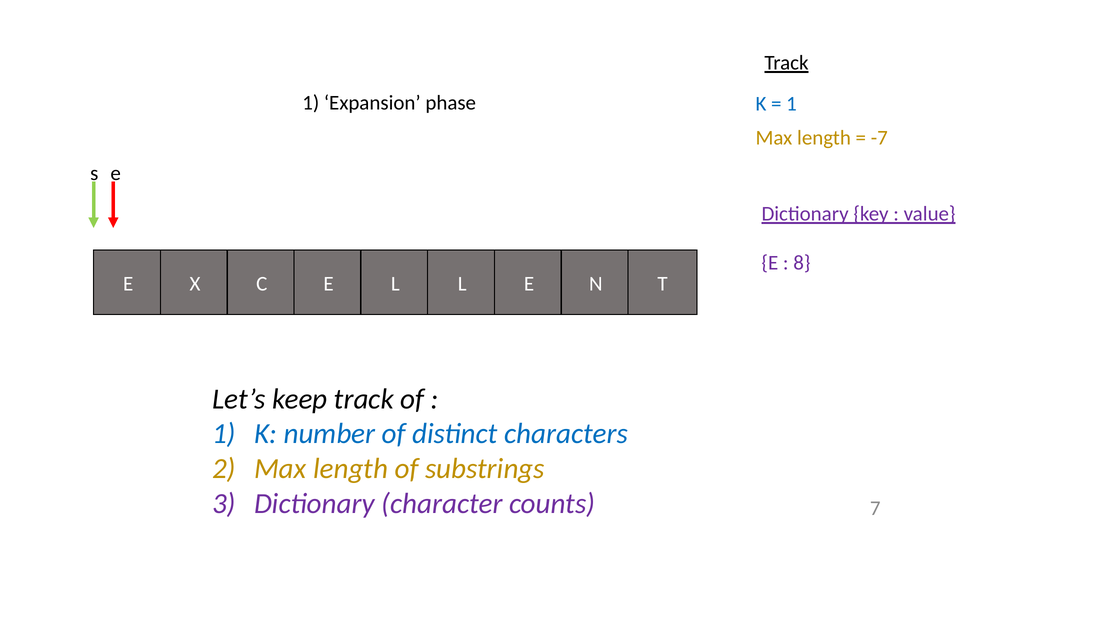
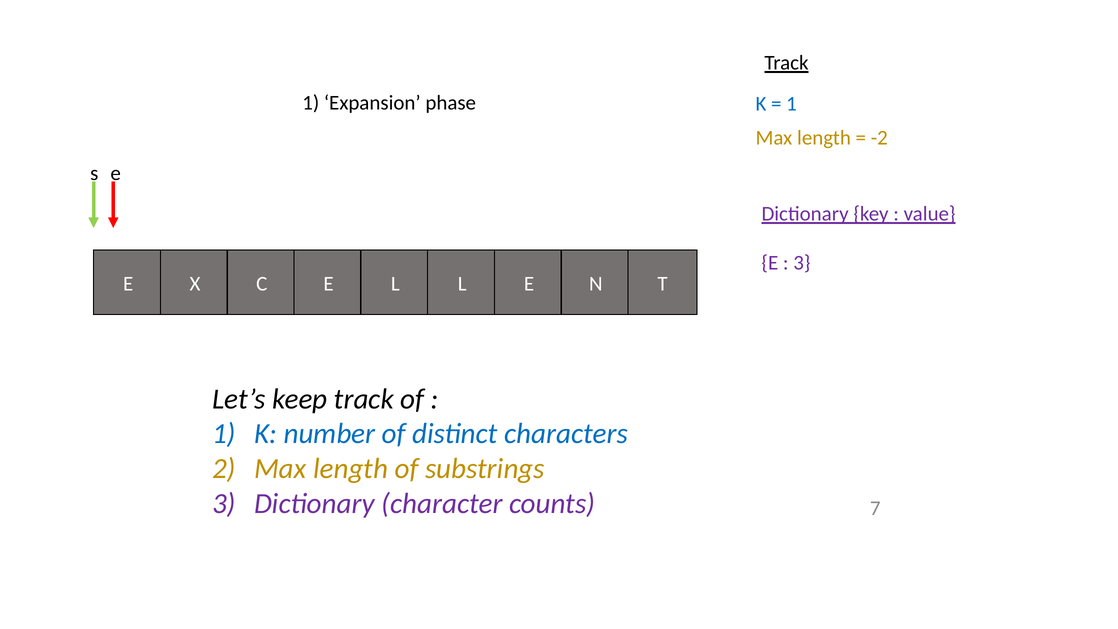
-7: -7 -> -2
8 at (802, 263): 8 -> 3
